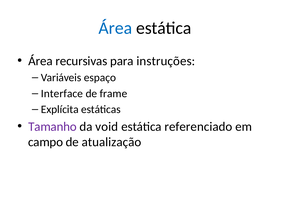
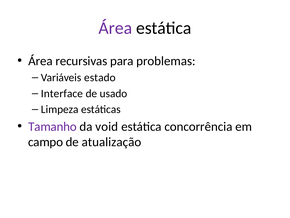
Área at (115, 28) colour: blue -> purple
instruções: instruções -> problemas
espaço: espaço -> estado
frame: frame -> usado
Explícita: Explícita -> Limpeza
referenciado: referenciado -> concorrência
